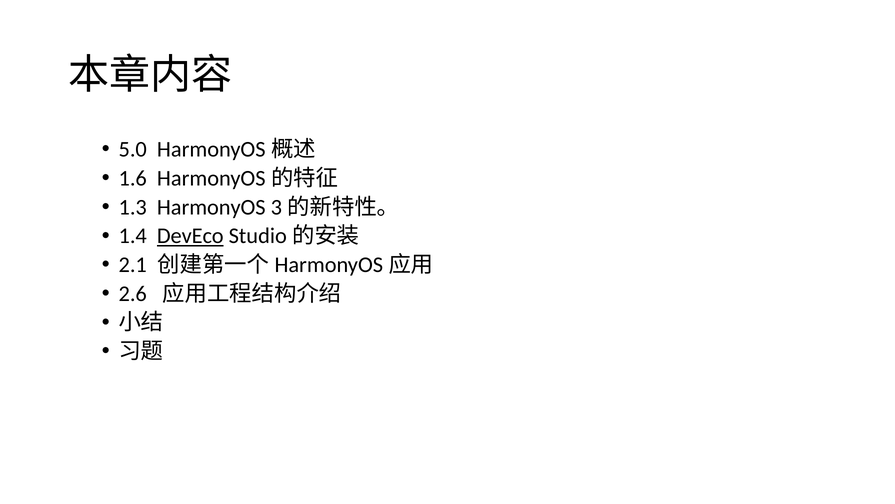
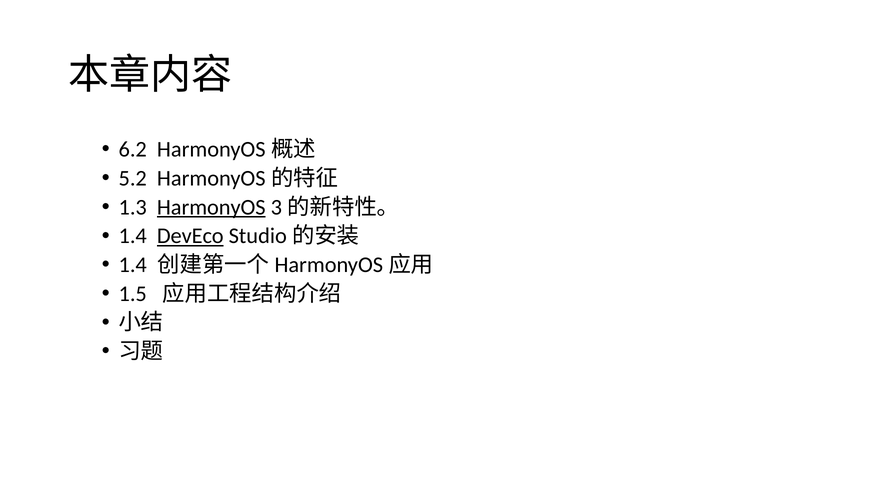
5.0: 5.0 -> 6.2
1.6: 1.6 -> 5.2
HarmonyOS underline: none -> present
2.1 at (133, 265): 2.1 -> 1.4
2.6: 2.6 -> 1.5
